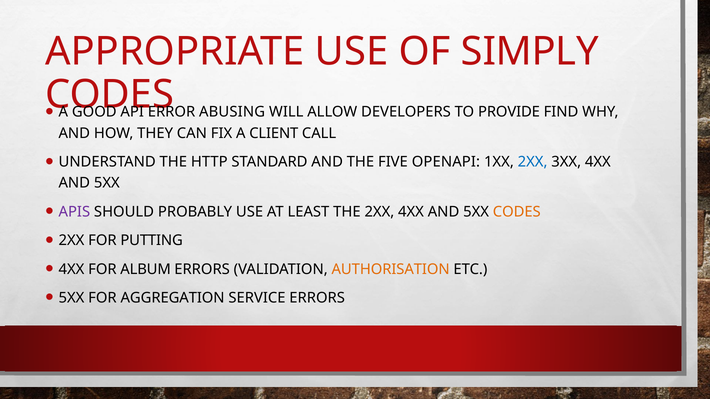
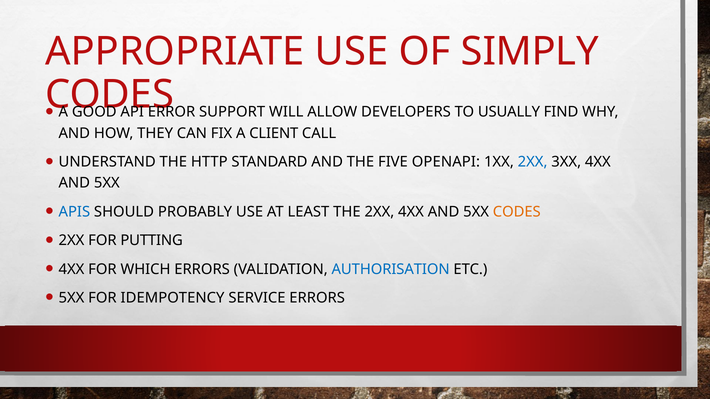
ABUSING: ABUSING -> SUPPORT
PROVIDE: PROVIDE -> USUALLY
APIS colour: purple -> blue
ALBUM: ALBUM -> WHICH
AUTHORISATION colour: orange -> blue
AGGREGATION: AGGREGATION -> IDEMPOTENCY
